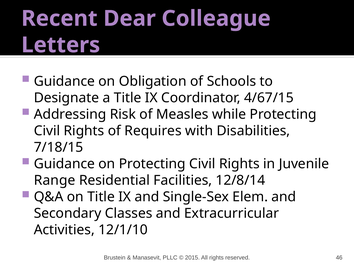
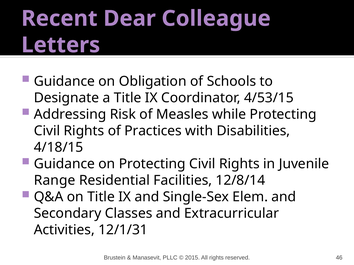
4/67/15: 4/67/15 -> 4/53/15
Requires: Requires -> Practices
7/18/15: 7/18/15 -> 4/18/15
12/1/10: 12/1/10 -> 12/1/31
